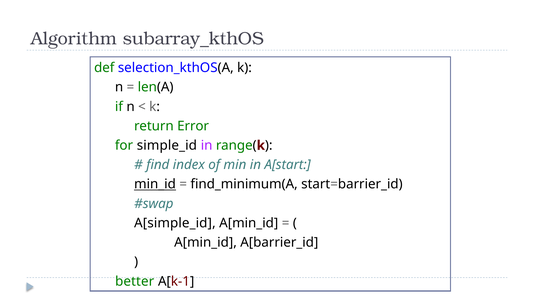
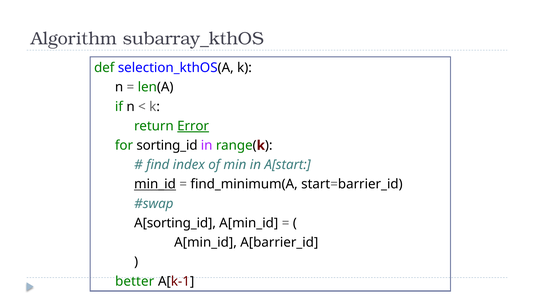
Error underline: none -> present
simple_id: simple_id -> sorting_id
A[simple_id: A[simple_id -> A[sorting_id
